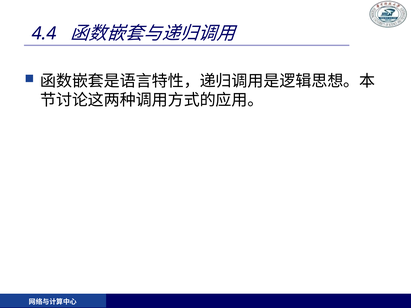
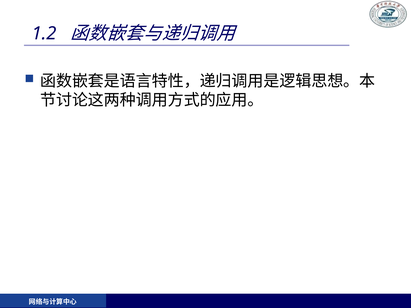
4.4: 4.4 -> 1.2
